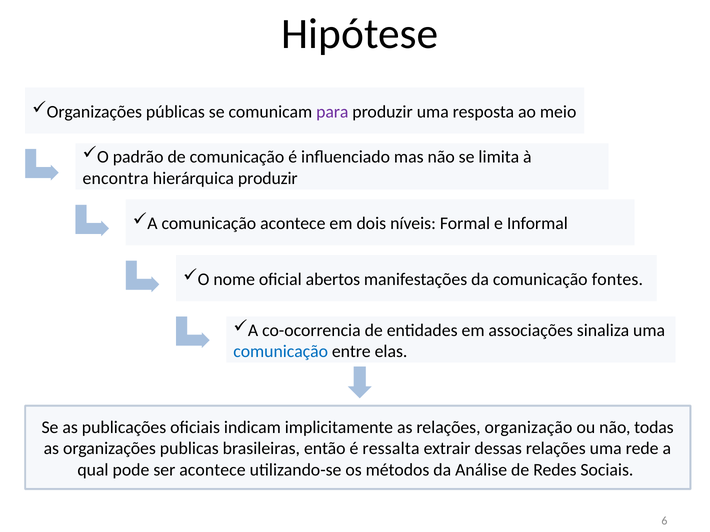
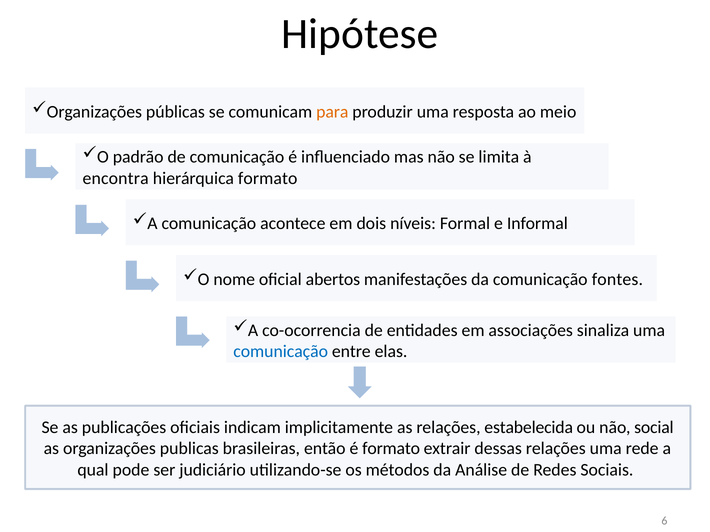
para colour: purple -> orange
hierárquica produzir: produzir -> formato
organização: organização -> estabelecida
todas: todas -> social
é ressalta: ressalta -> formato
ser acontece: acontece -> judiciário
